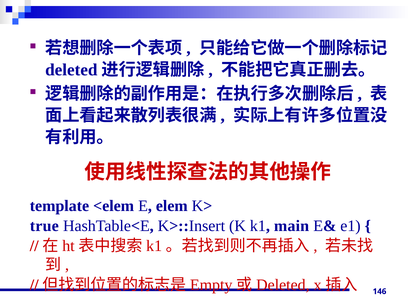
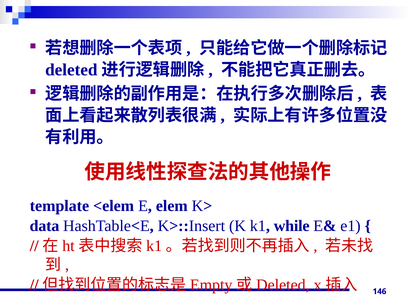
true: true -> data
main: main -> while
